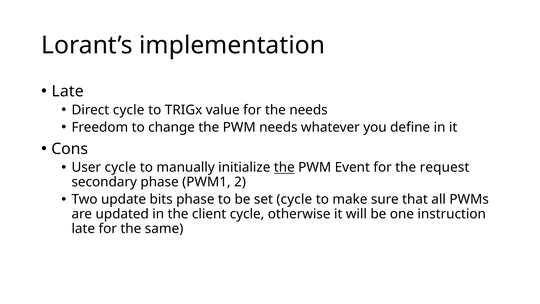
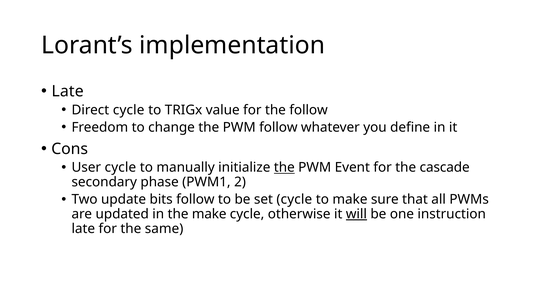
the needs: needs -> follow
PWM needs: needs -> follow
request: request -> cascade
bits phase: phase -> follow
the client: client -> make
will underline: none -> present
